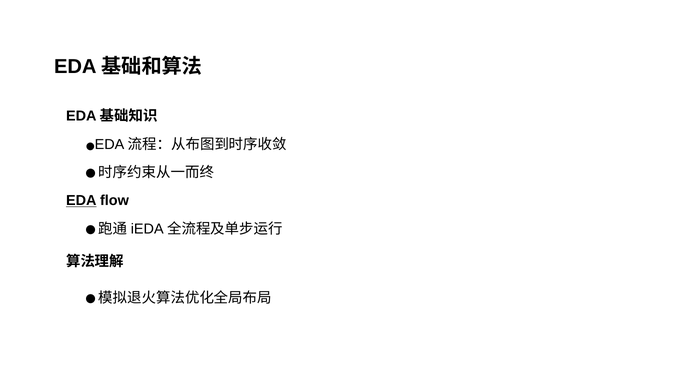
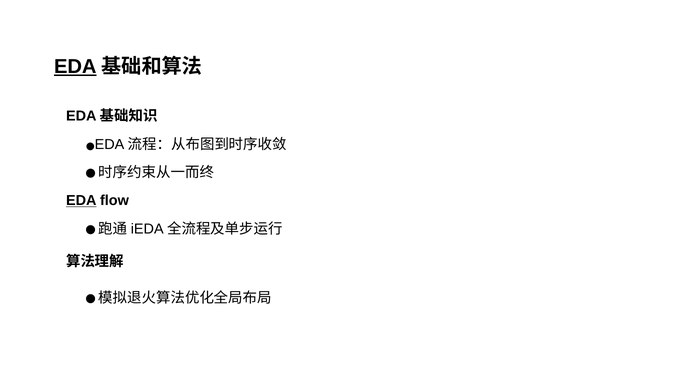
EDA at (75, 67) underline: none -> present
